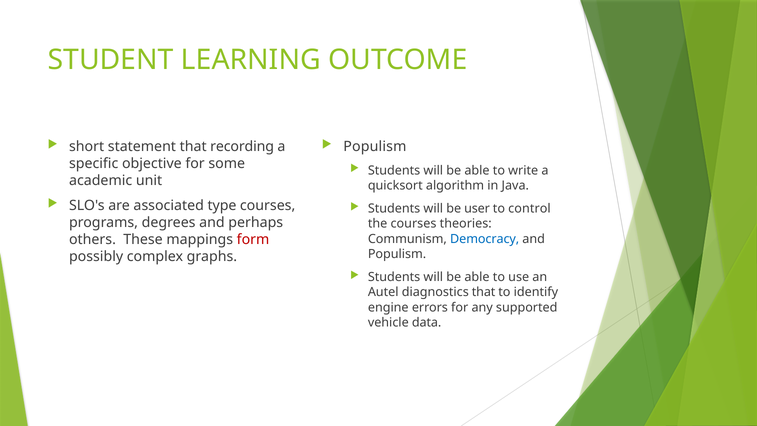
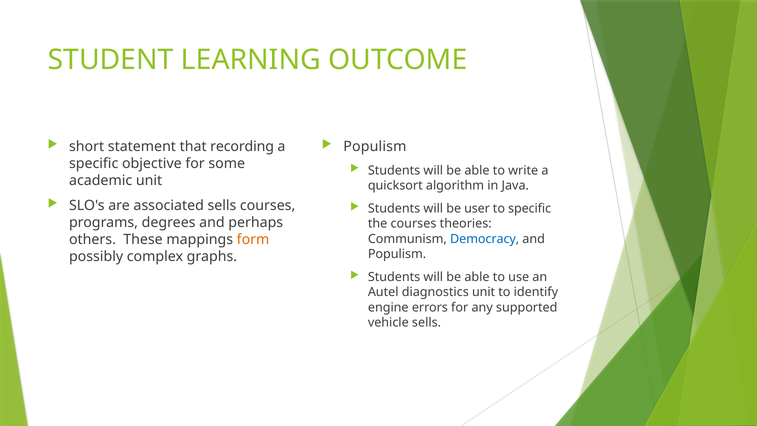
associated type: type -> sells
to control: control -> specific
form colour: red -> orange
diagnostics that: that -> unit
vehicle data: data -> sells
